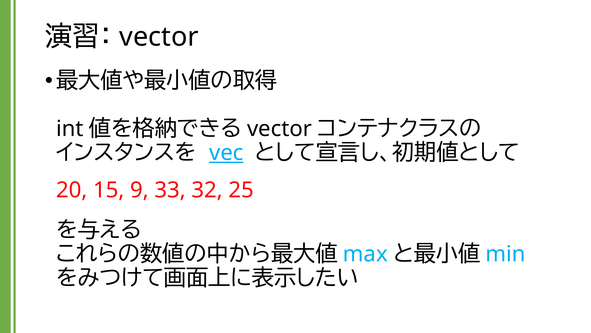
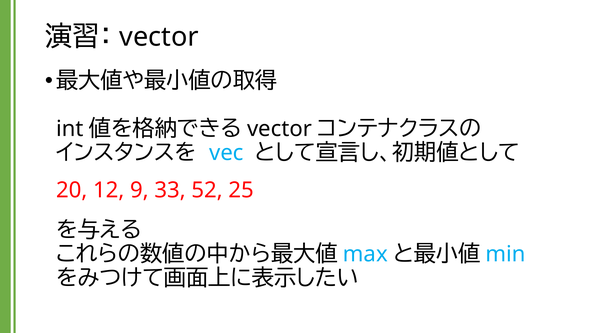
vec underline: present -> none
15: 15 -> 12
32: 32 -> 52
